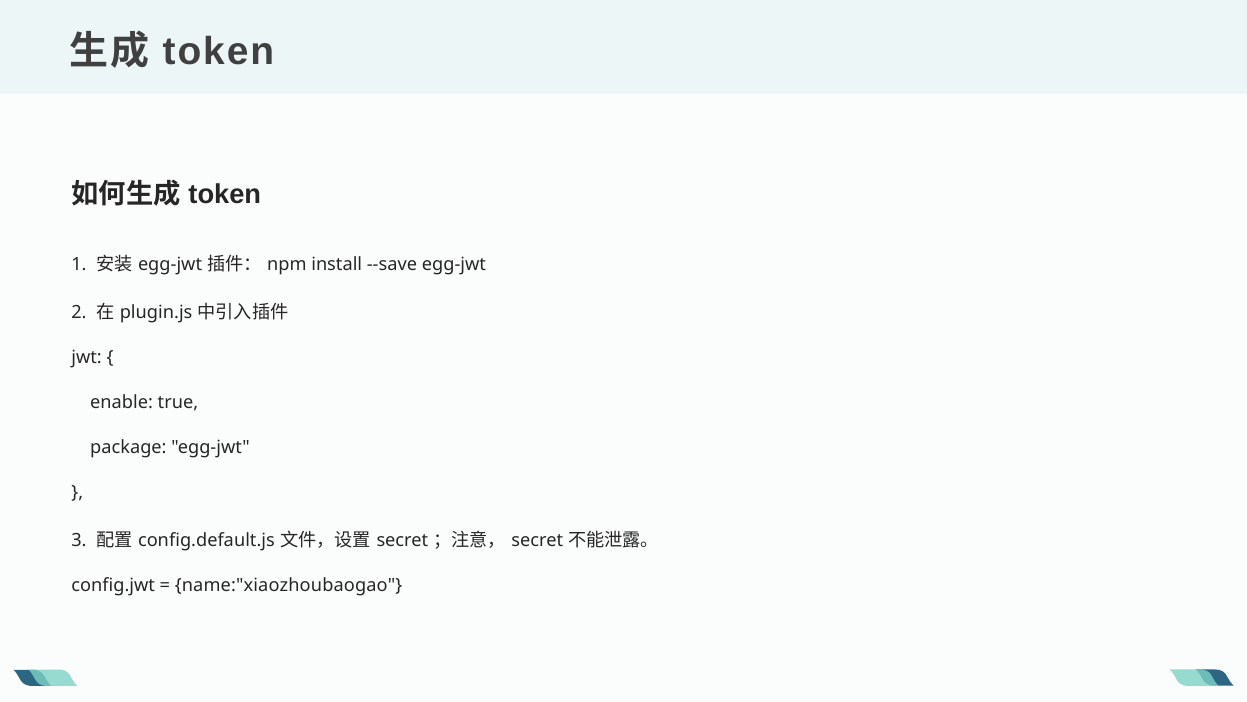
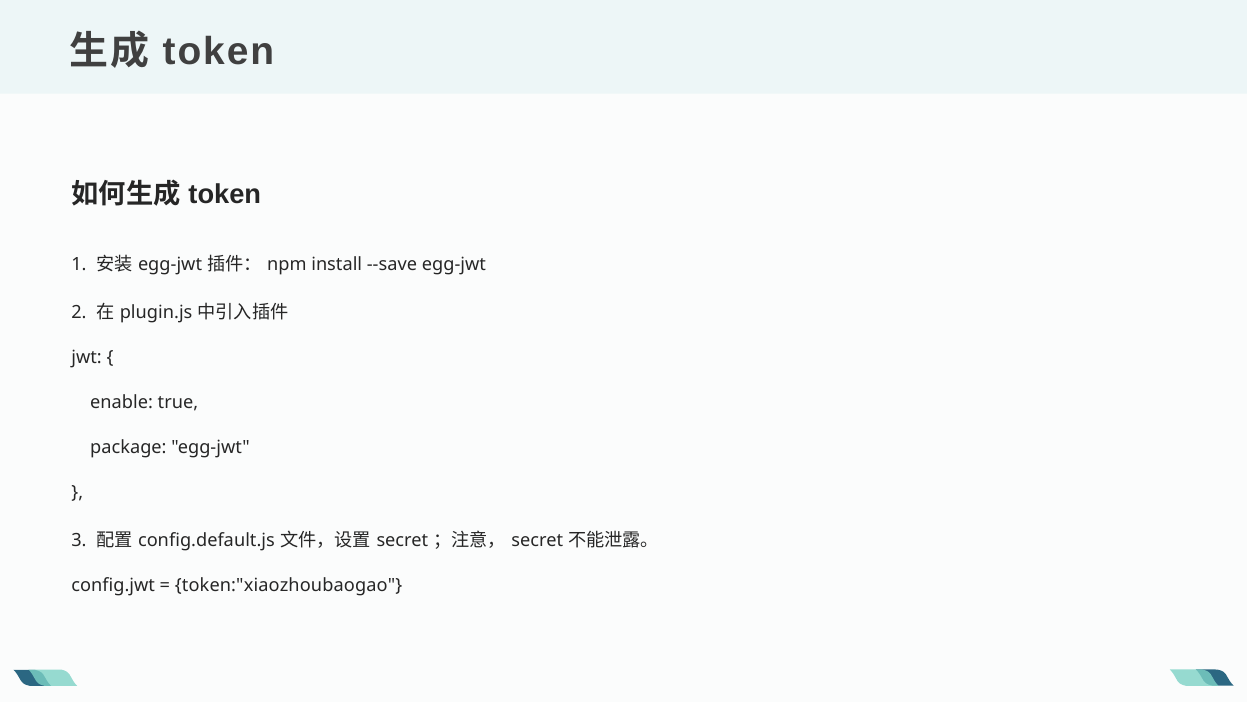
name:"xiaozhoubaogao: name:"xiaozhoubaogao -> token:"xiaozhoubaogao
